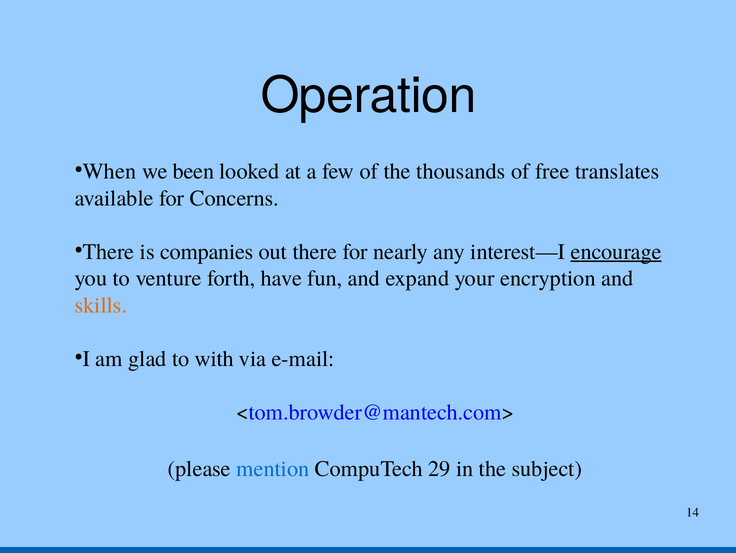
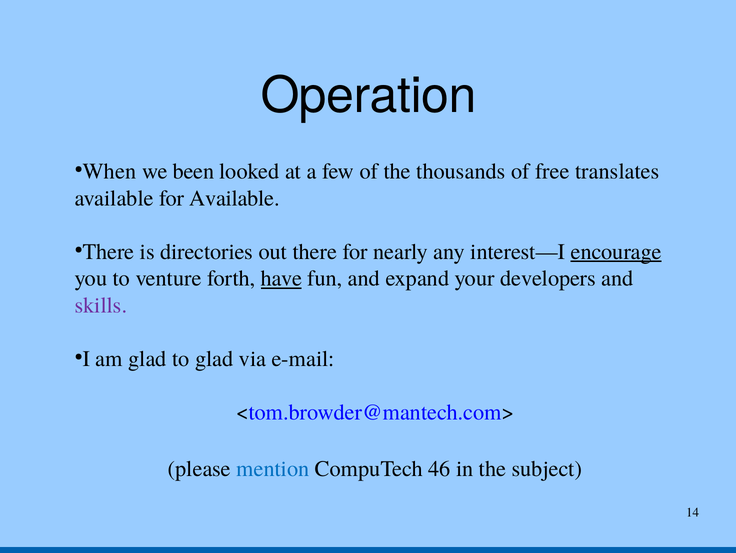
for Concerns: Concerns -> Available
companies: companies -> directories
have underline: none -> present
encryption: encryption -> developers
skills colour: orange -> purple
to with: with -> glad
29: 29 -> 46
